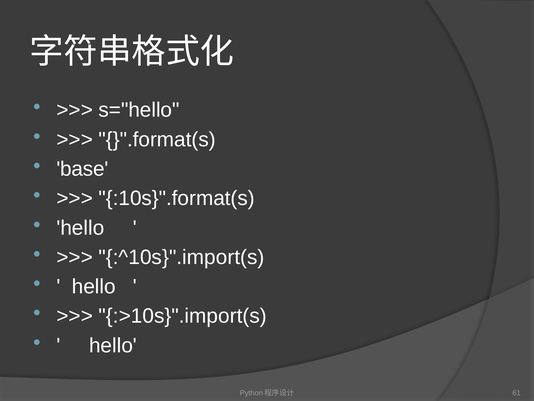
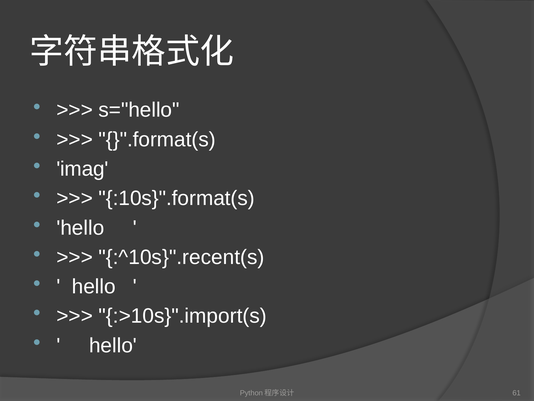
base: base -> imag
:^10s}".import(s: :^10s}".import(s -> :^10s}".recent(s
